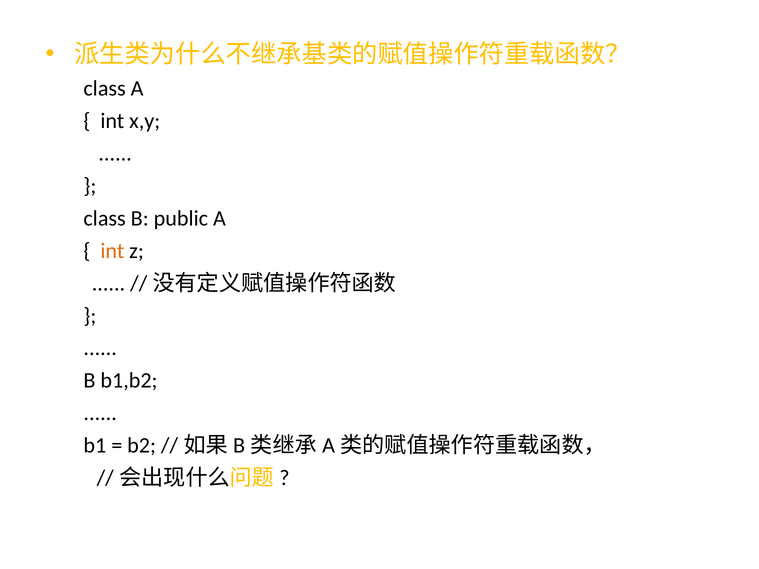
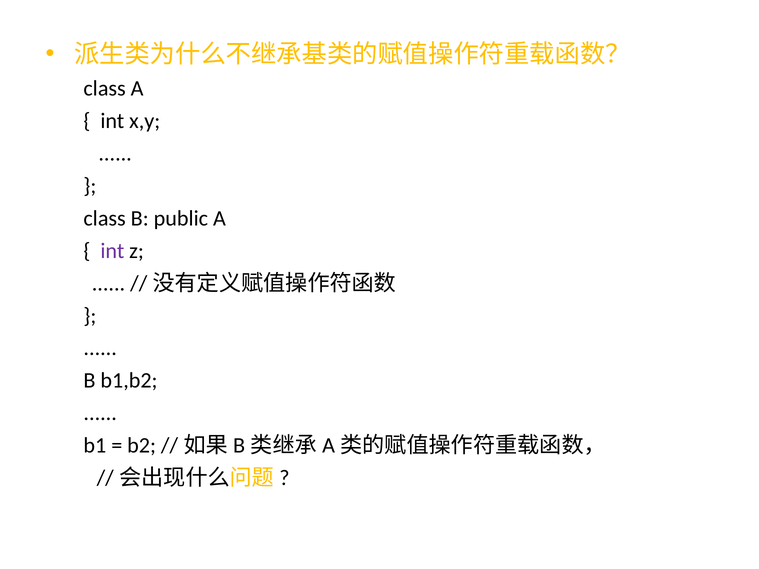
int at (112, 251) colour: orange -> purple
